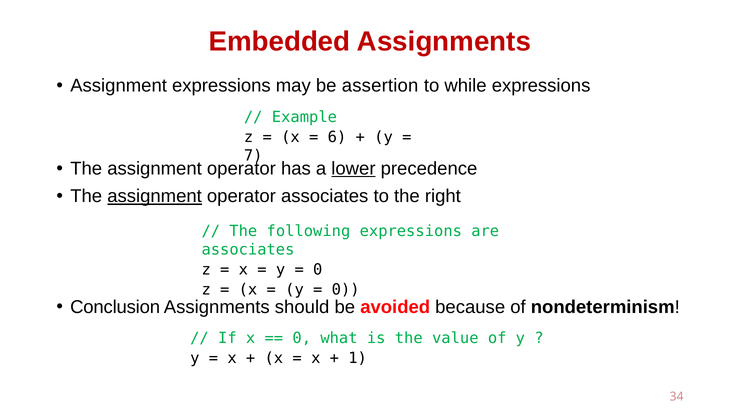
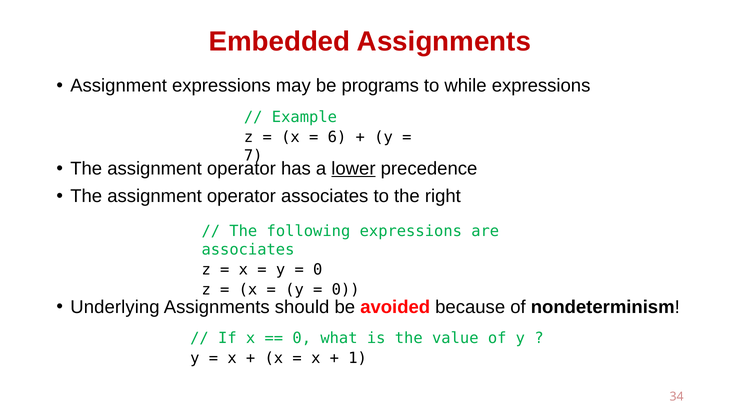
assertion: assertion -> programs
assignment at (155, 196) underline: present -> none
Conclusion: Conclusion -> Underlying
